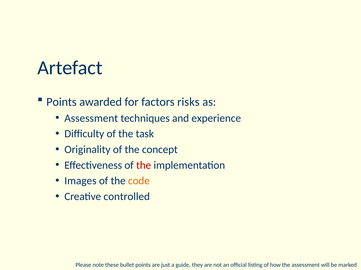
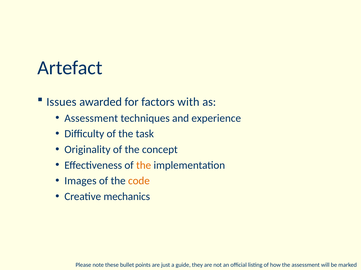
Points at (62, 102): Points -> Issues
risks: risks -> with
the at (144, 166) colour: red -> orange
controlled: controlled -> mechanics
